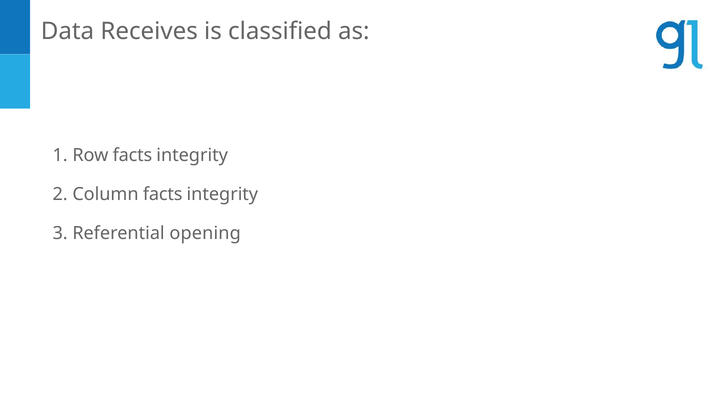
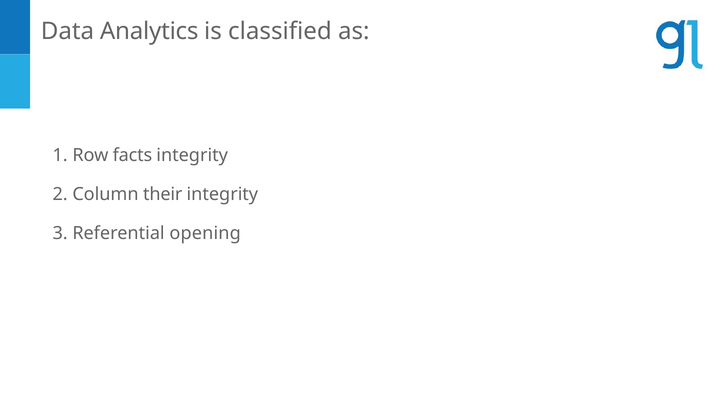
Receives: Receives -> Analytics
Column facts: facts -> their
